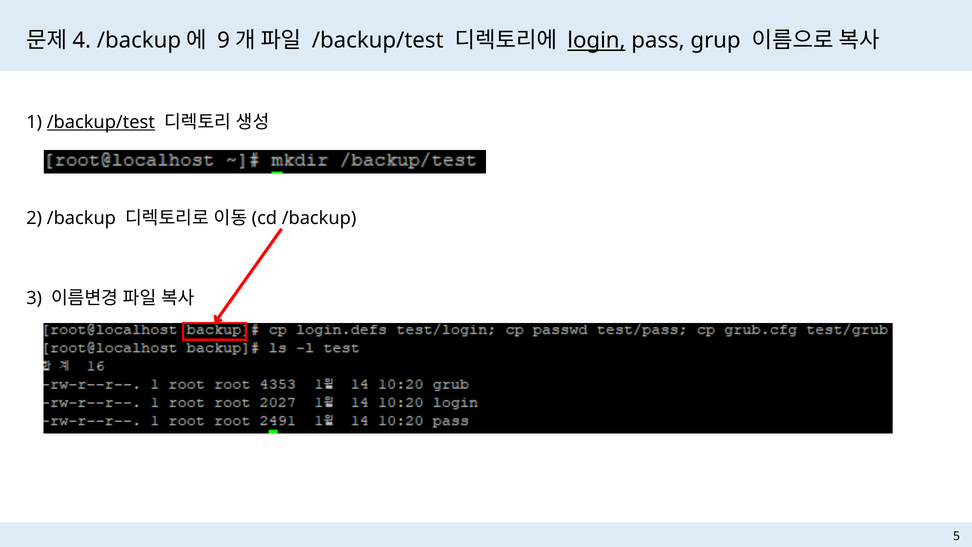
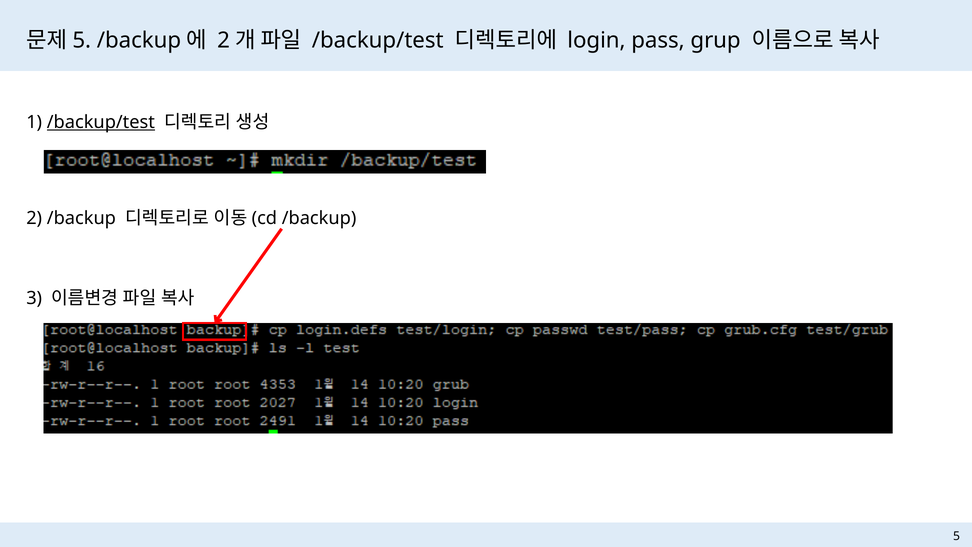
4 at (82, 41): 4 -> 5
9 at (224, 41): 9 -> 2
login underline: present -> none
